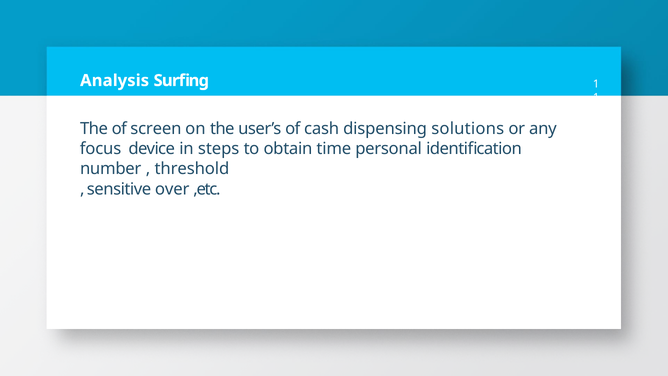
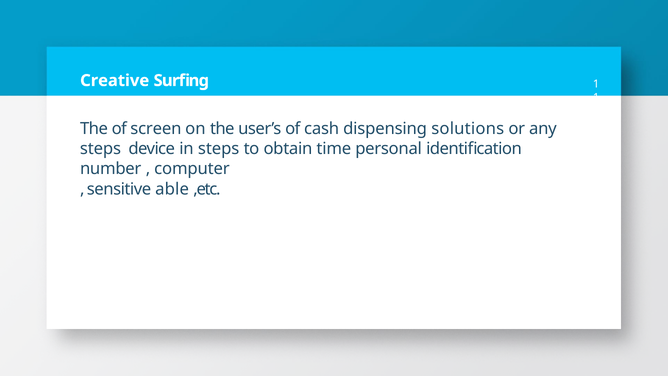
Analysis: Analysis -> Creative
focus at (101, 149): focus -> steps
threshold: threshold -> computer
over: over -> able
